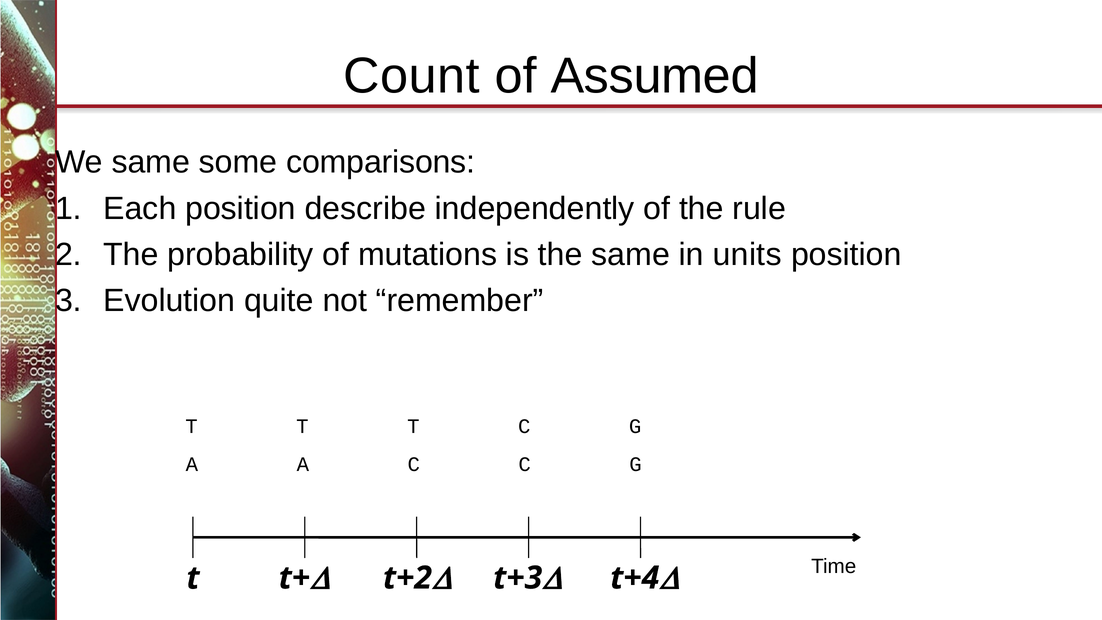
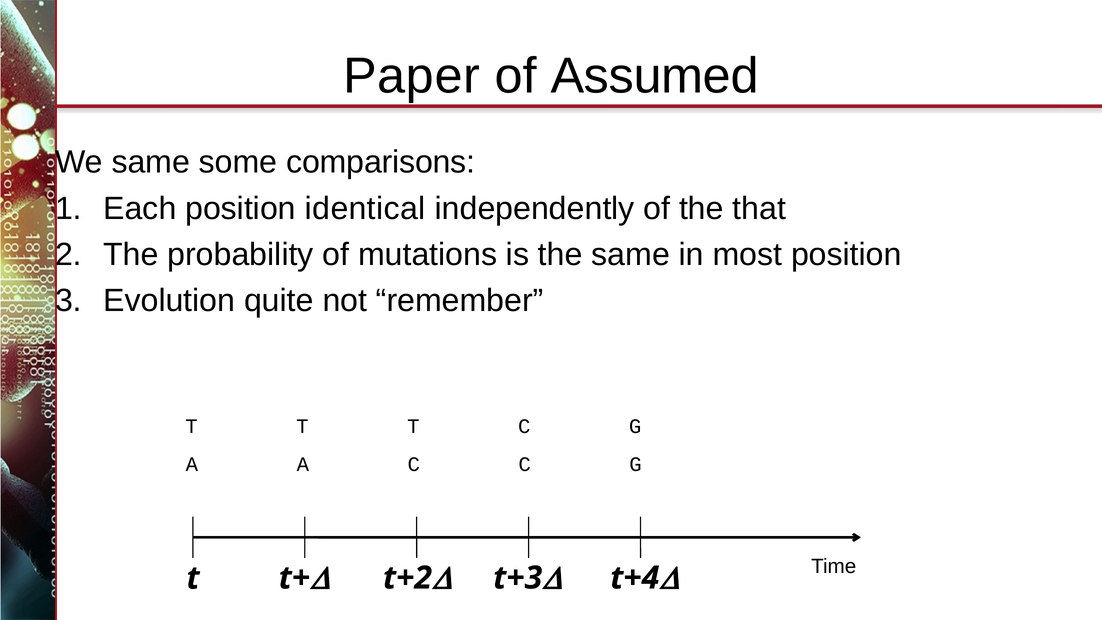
Count: Count -> Paper
describe: describe -> identical
rule: rule -> that
units: units -> most
